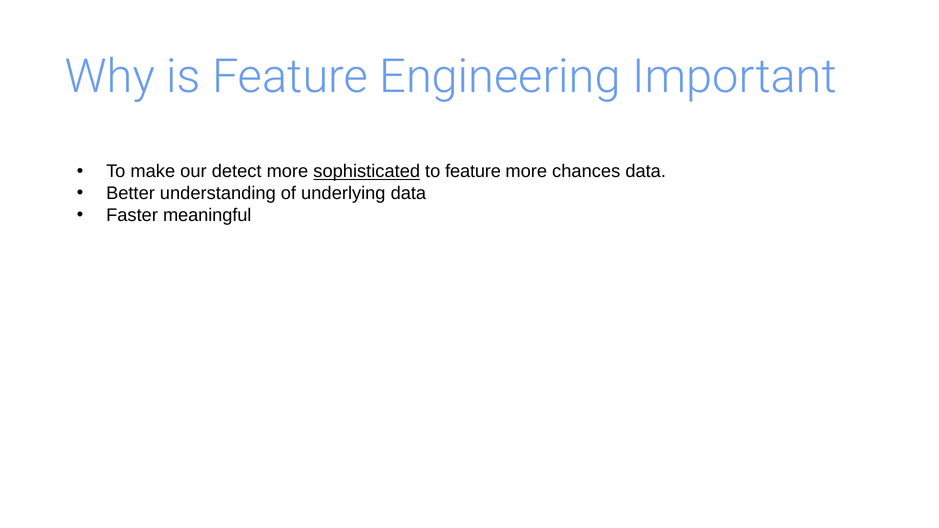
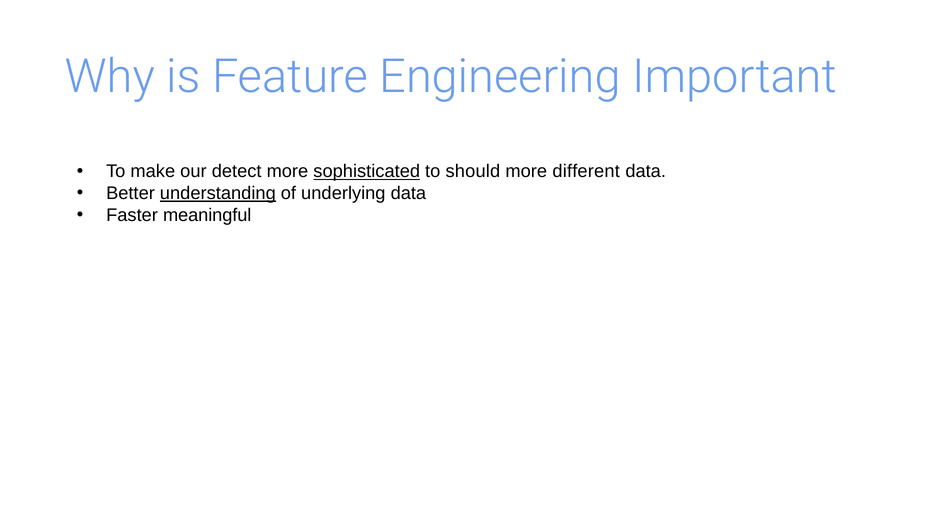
to feature: feature -> should
chances: chances -> different
understanding underline: none -> present
